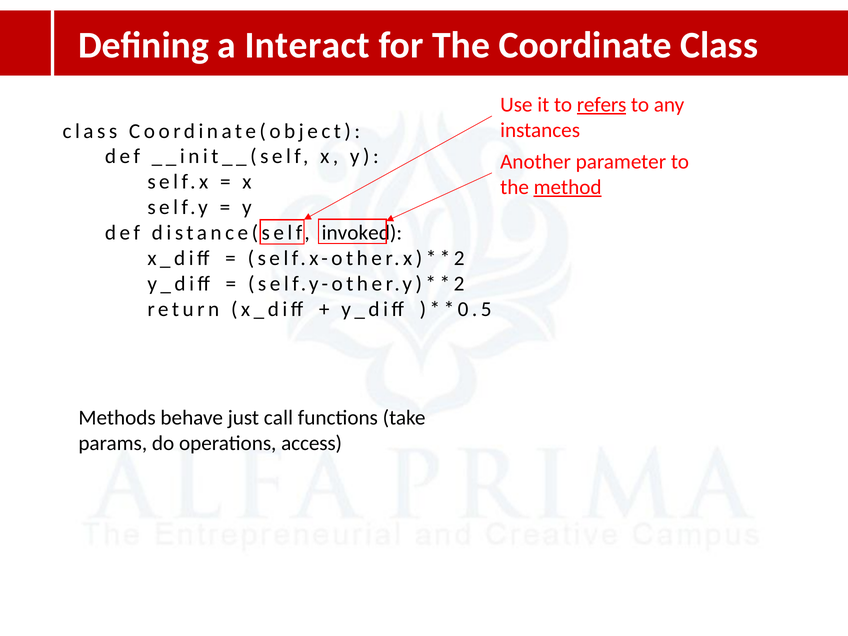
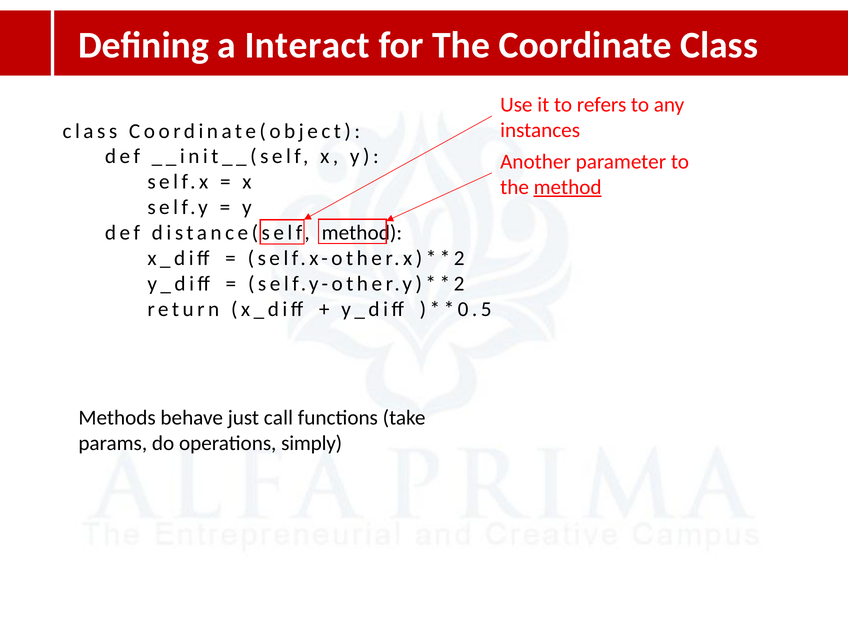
refers underline: present -> none
distance(self invoked: invoked -> method
access: access -> simply
